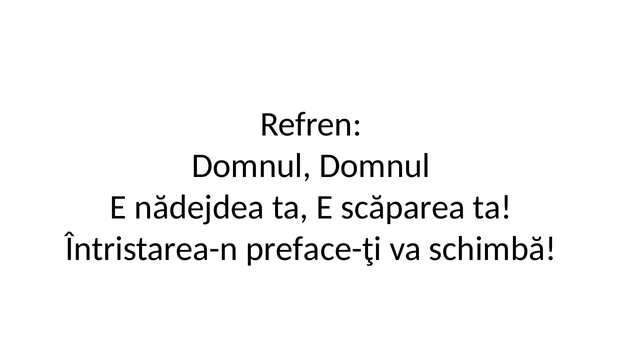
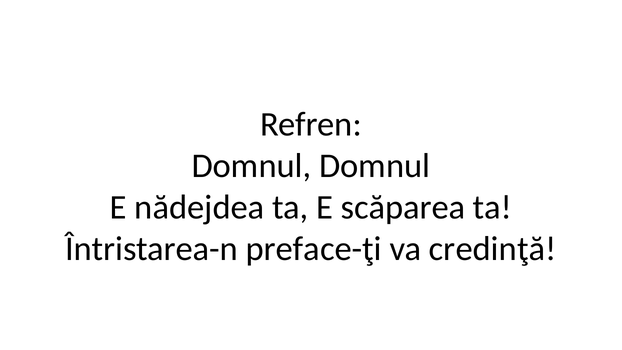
schimbă: schimbă -> credinţă
